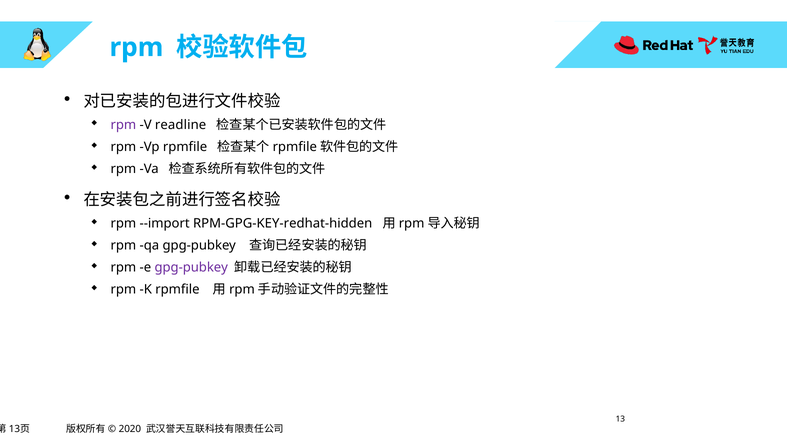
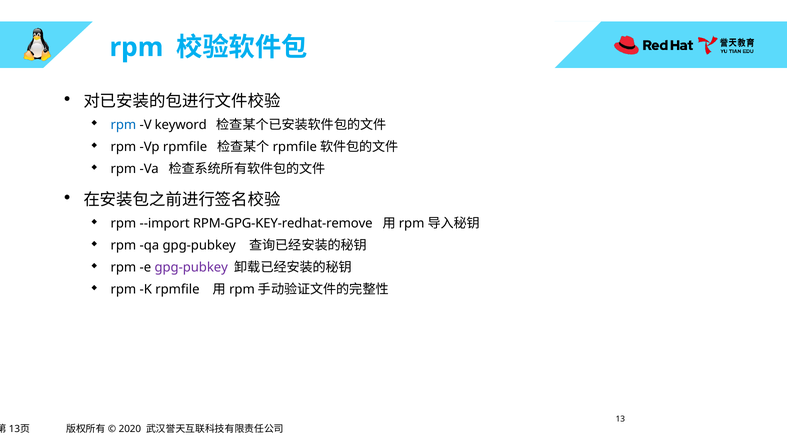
rpm at (123, 125) colour: purple -> blue
readline: readline -> keyword
RPM-GPG-KEY-redhat-hidden: RPM-GPG-KEY-redhat-hidden -> RPM-GPG-KEY-redhat-remove
